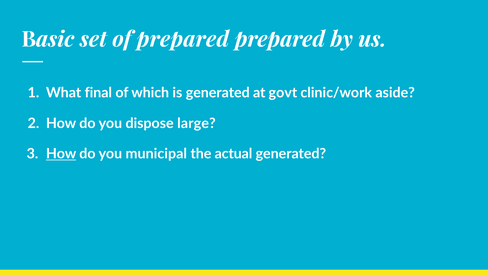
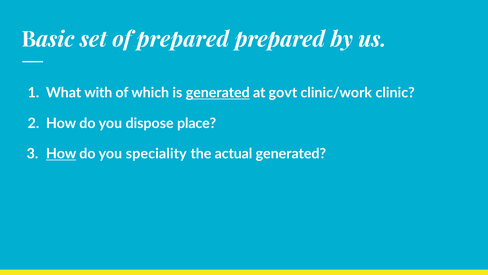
final: final -> with
generated at (218, 93) underline: none -> present
aside: aside -> clinic
large: large -> place
municipal: municipal -> speciality
